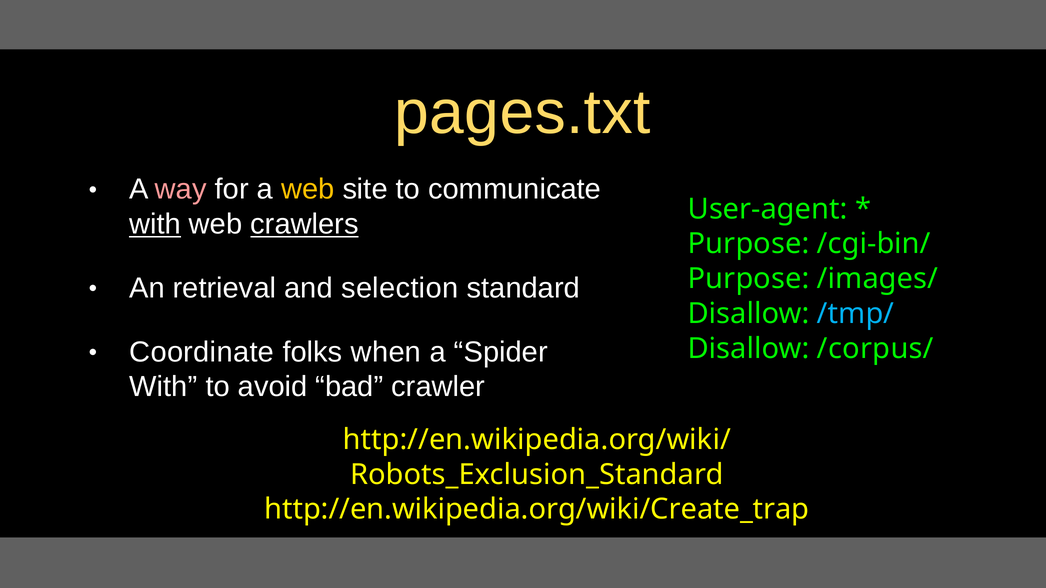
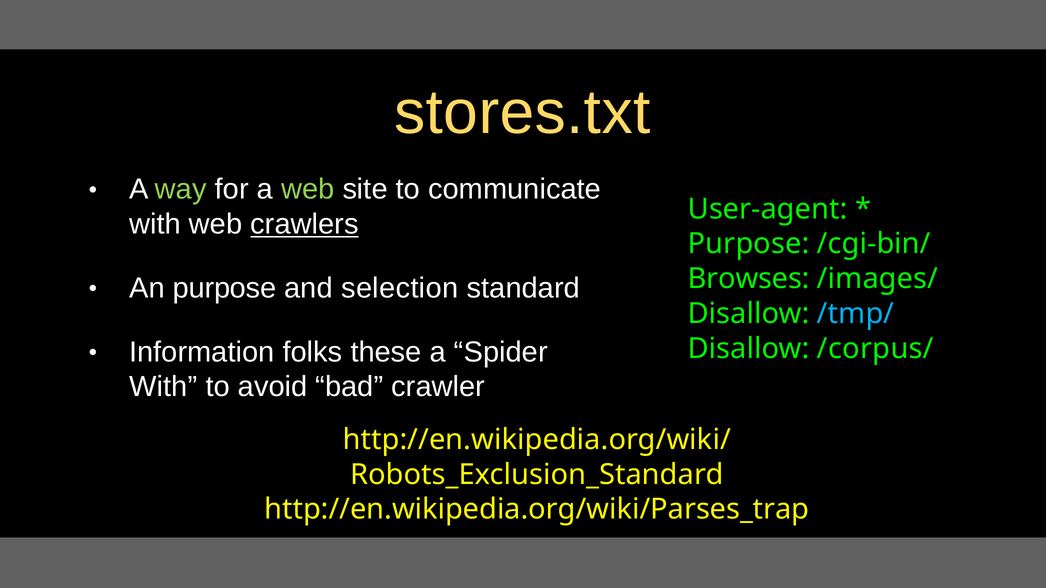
pages.txt: pages.txt -> stores.txt
way colour: pink -> light green
web at (308, 189) colour: yellow -> light green
with at (155, 224) underline: present -> none
Purpose at (749, 279): Purpose -> Browses
An retrieval: retrieval -> purpose
Coordinate: Coordinate -> Information
when: when -> these
http://en.wikipedia.org/wiki/Create_trap: http://en.wikipedia.org/wiki/Create_trap -> http://en.wikipedia.org/wiki/Parses_trap
